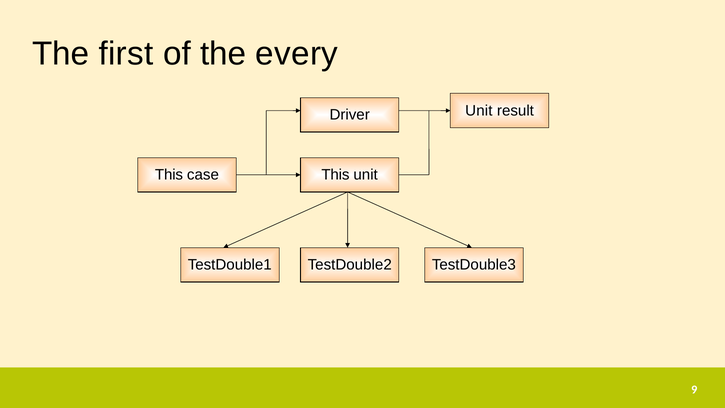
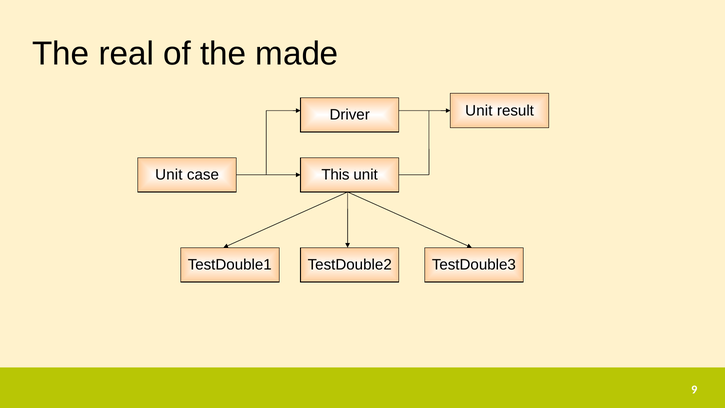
first: first -> real
every: every -> made
This at (169, 175): This -> Unit
